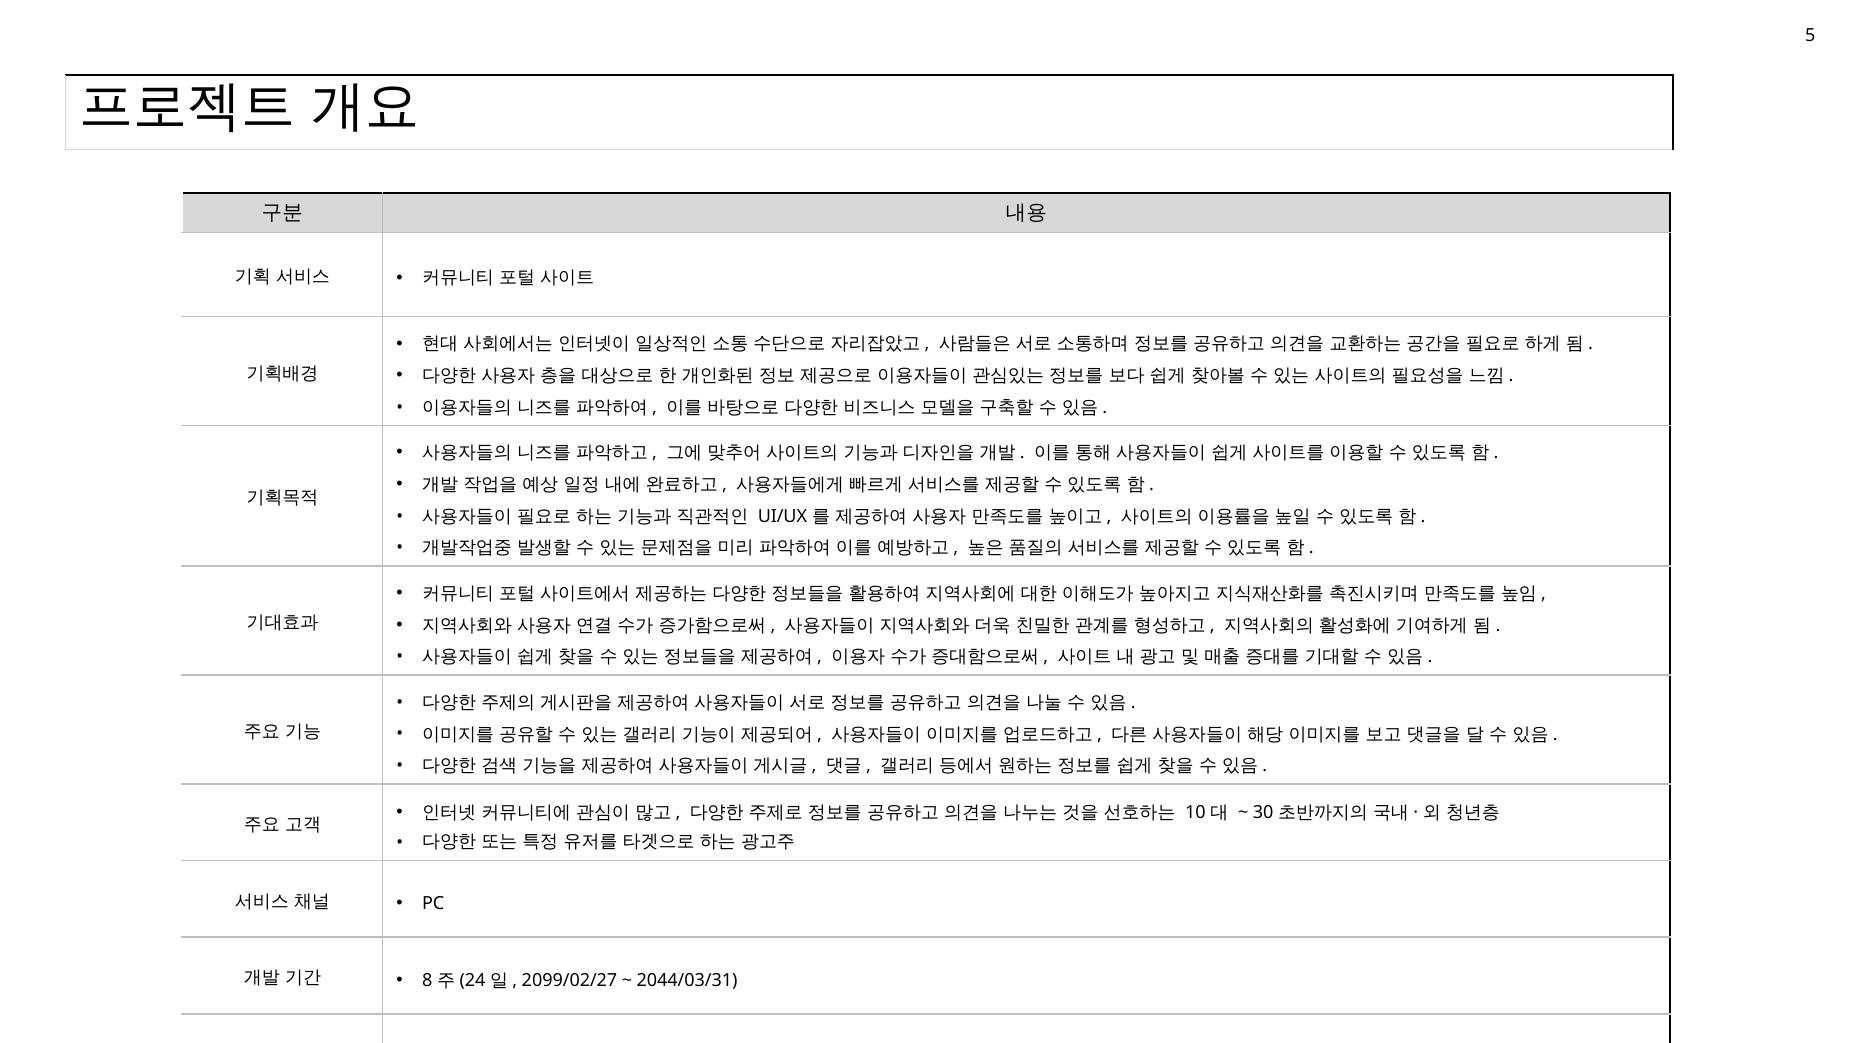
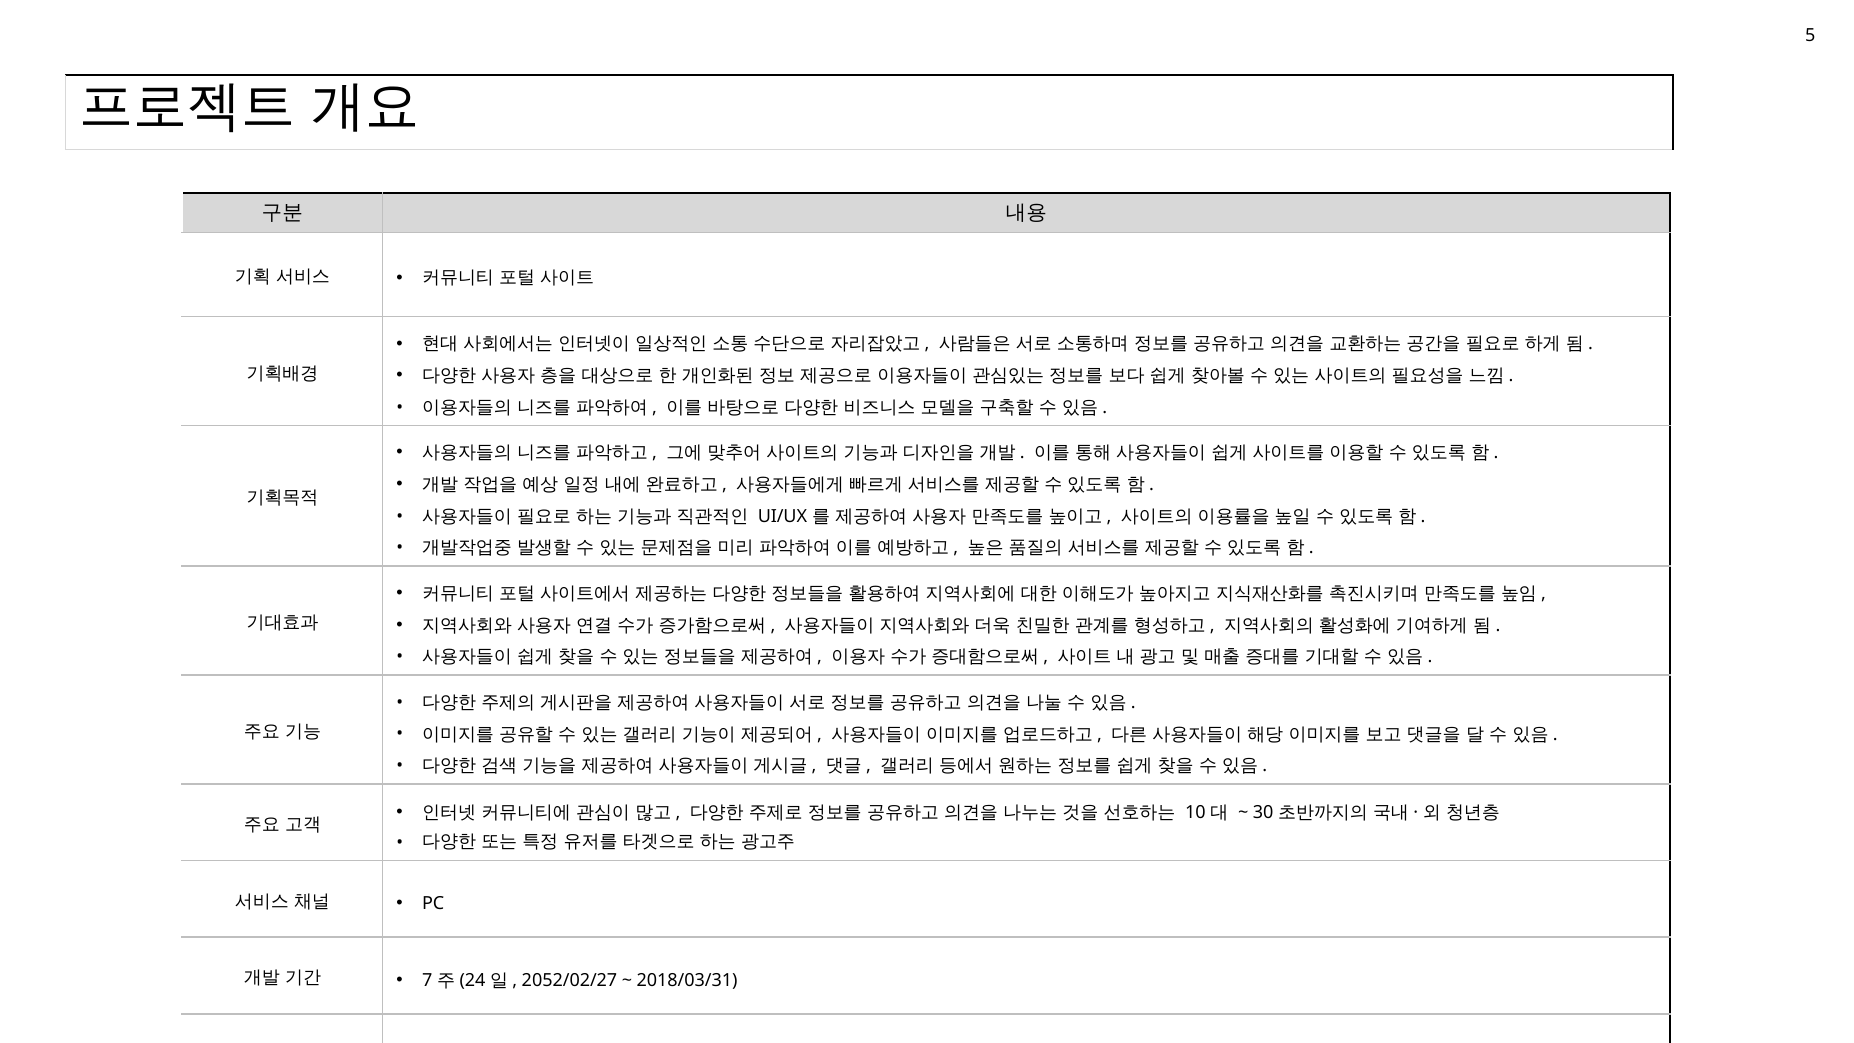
8: 8 -> 7
2099/02/27: 2099/02/27 -> 2052/02/27
2044/03/31: 2044/03/31 -> 2018/03/31
